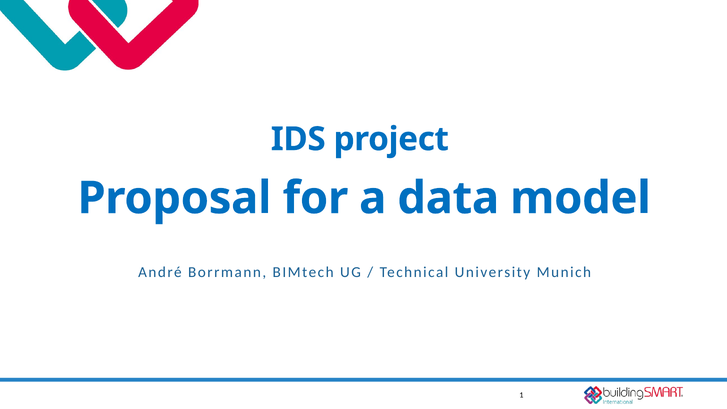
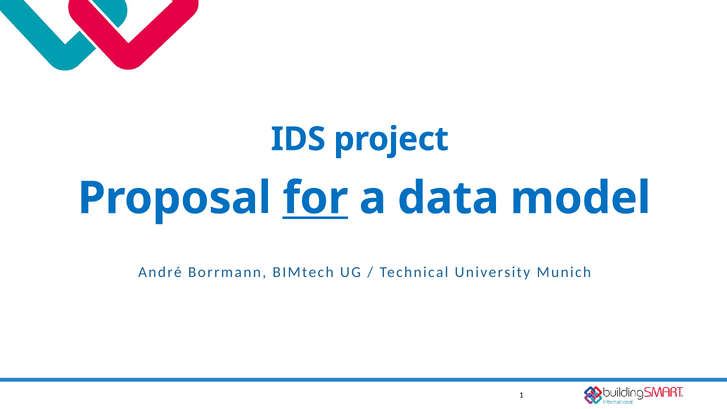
for underline: none -> present
